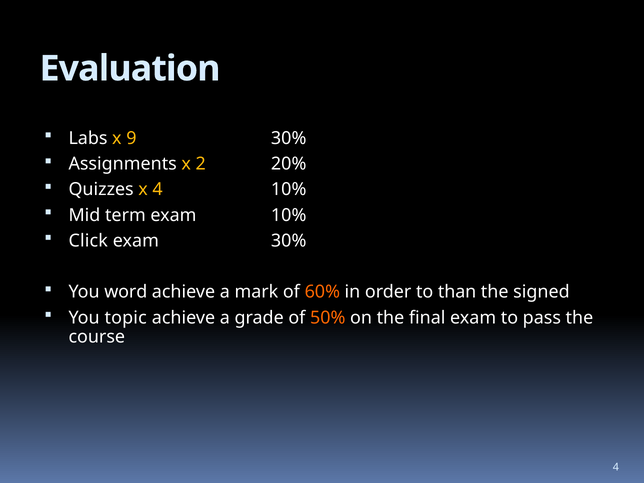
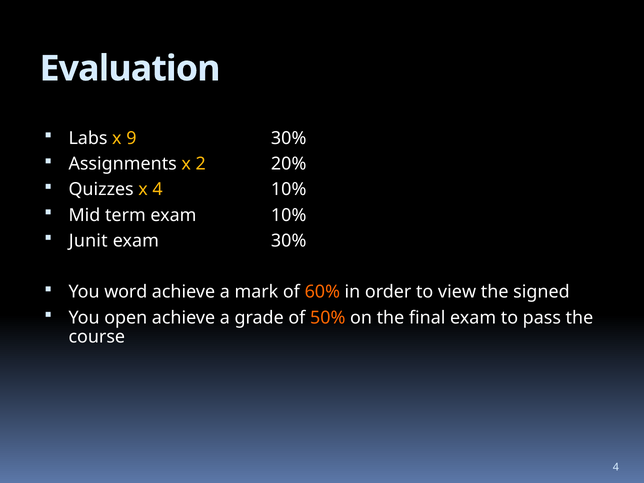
Click: Click -> Junit
than: than -> view
topic: topic -> open
